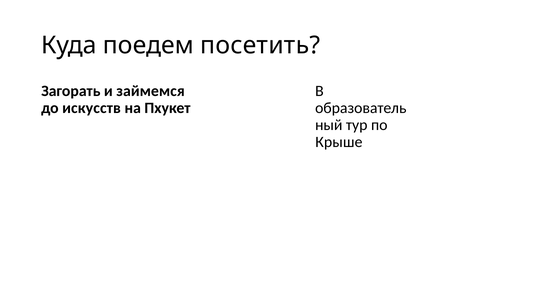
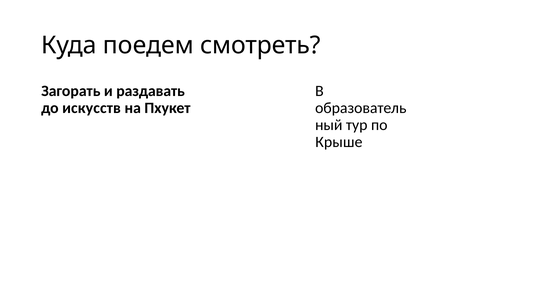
посетить: посетить -> смотреть
займемся: займемся -> раздавать
